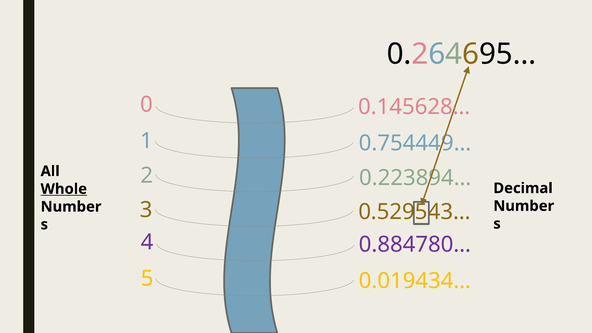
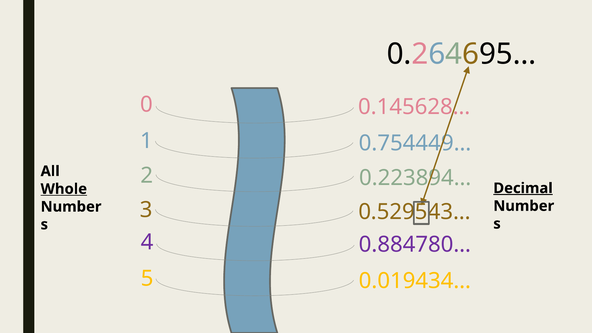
Decimal underline: none -> present
